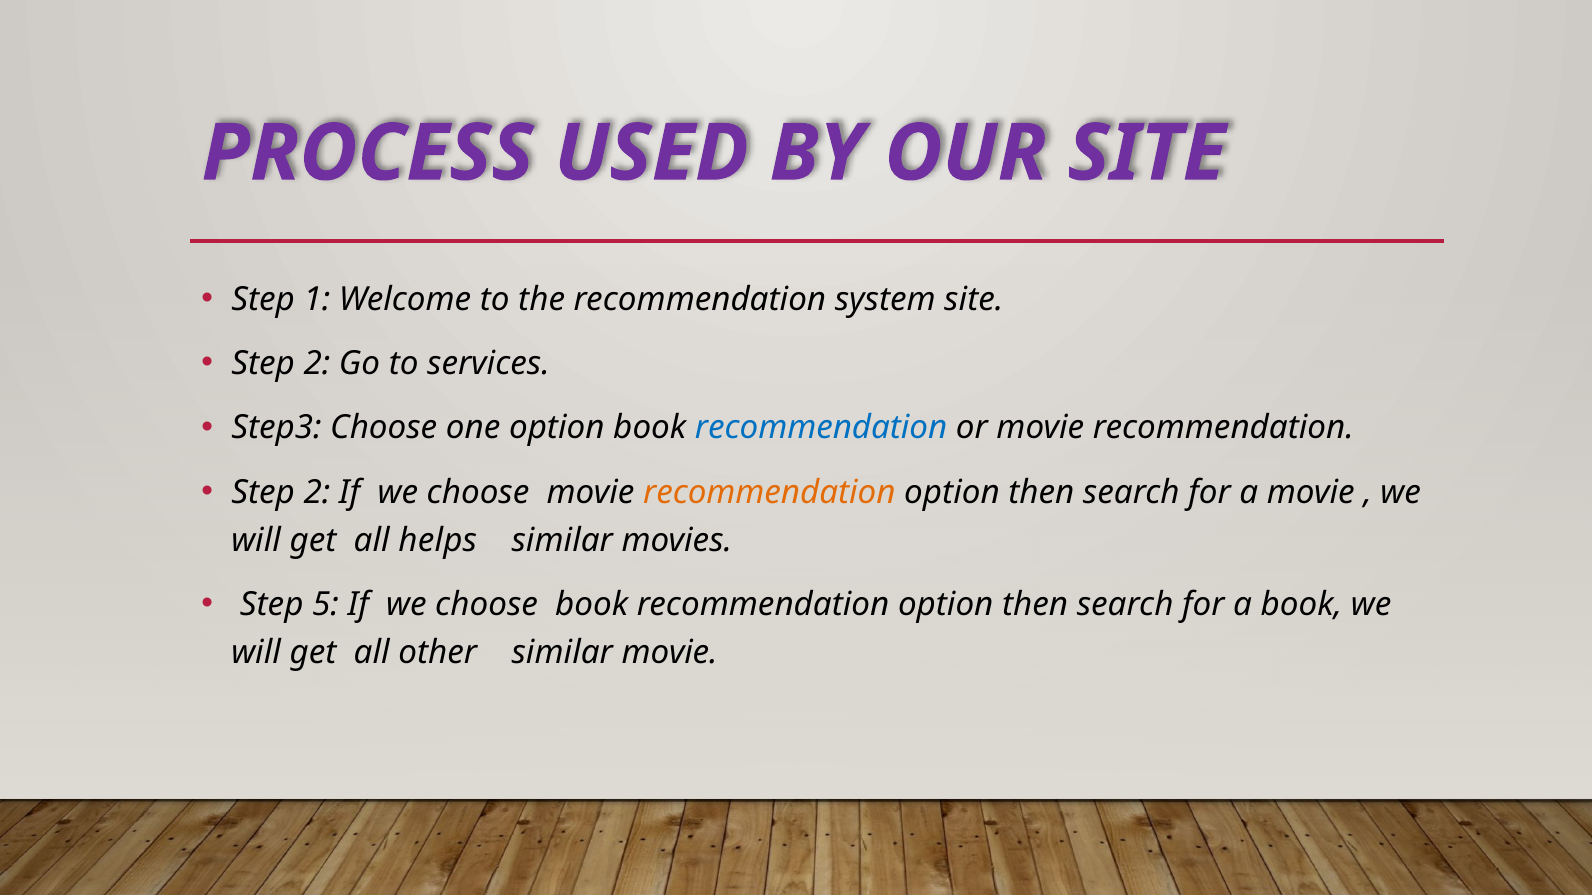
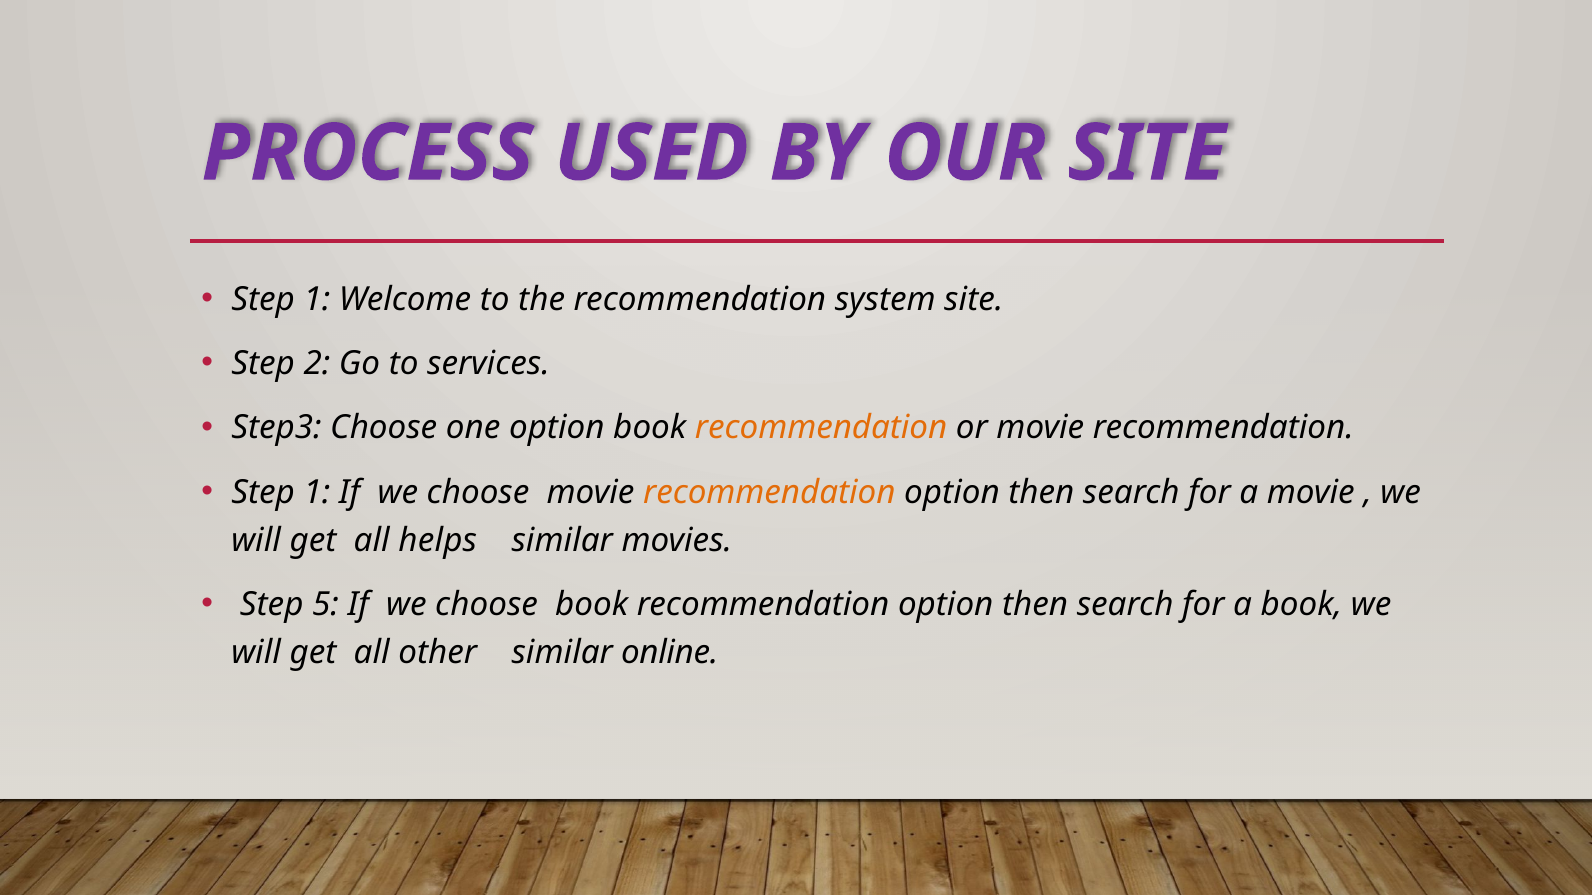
recommendation at (821, 428) colour: blue -> orange
2 at (317, 493): 2 -> 1
similar movie: movie -> online
